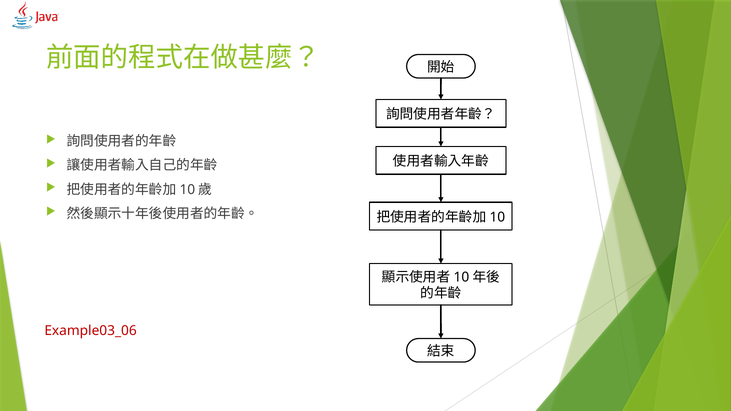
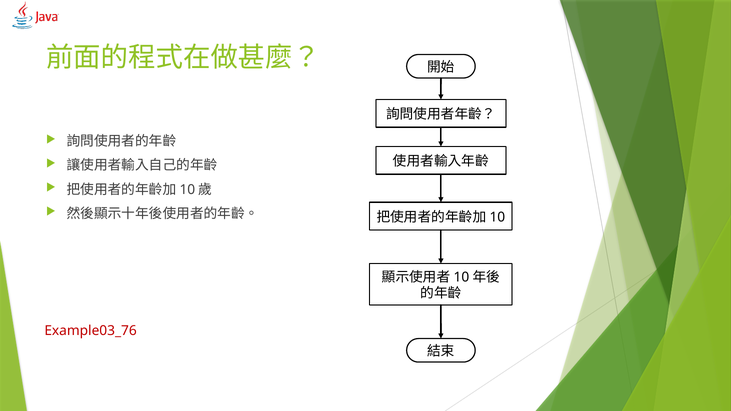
Example03_06: Example03_06 -> Example03_76
